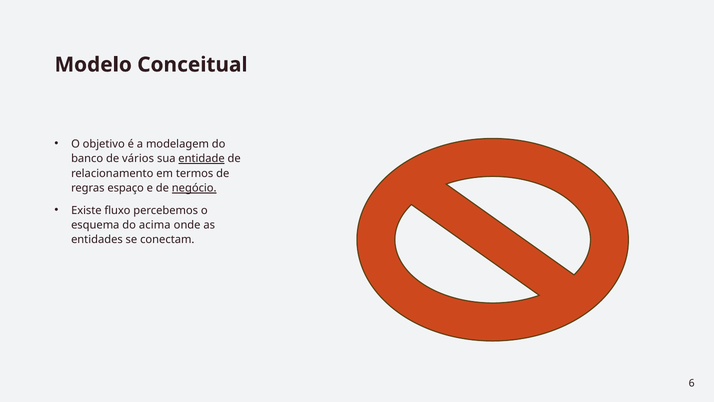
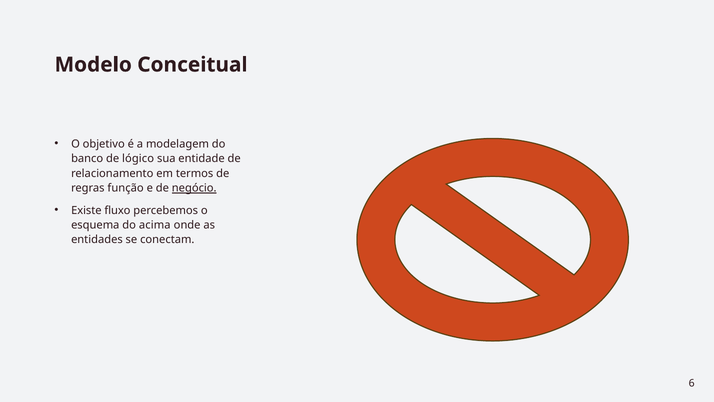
vários: vários -> lógico
entidade underline: present -> none
espaço: espaço -> função
